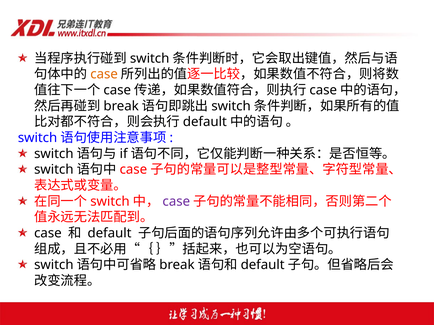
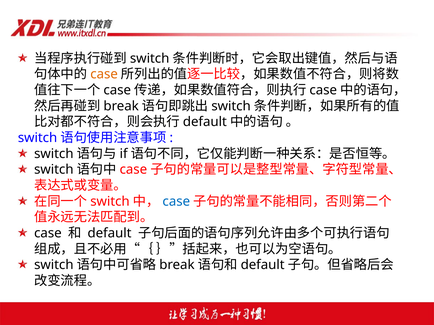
case at (176, 202) colour: purple -> blue
